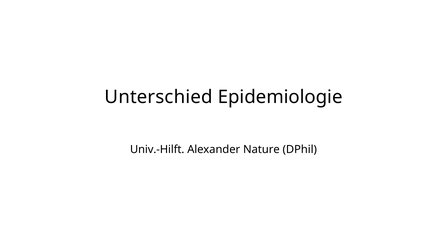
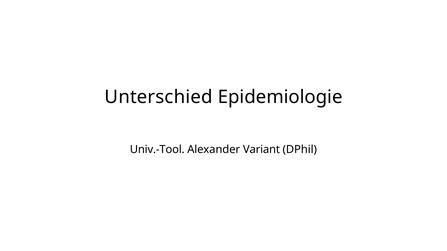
Univ.-Hilft: Univ.-Hilft -> Univ.-Tool
Nature: Nature -> Variant
